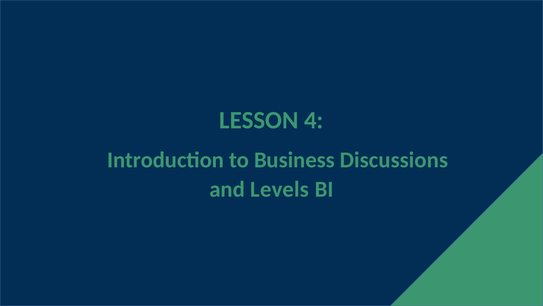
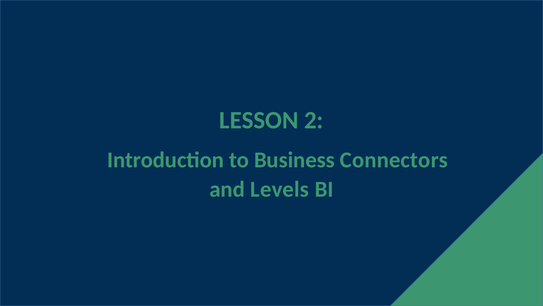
4: 4 -> 2
Discussions: Discussions -> Connectors
